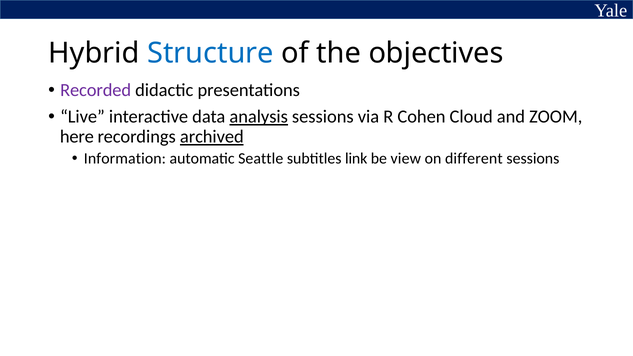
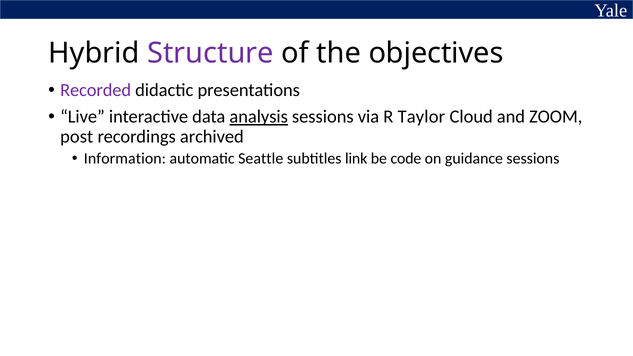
Structure colour: blue -> purple
Cohen: Cohen -> Taylor
here: here -> post
archived underline: present -> none
view: view -> code
different: different -> guidance
